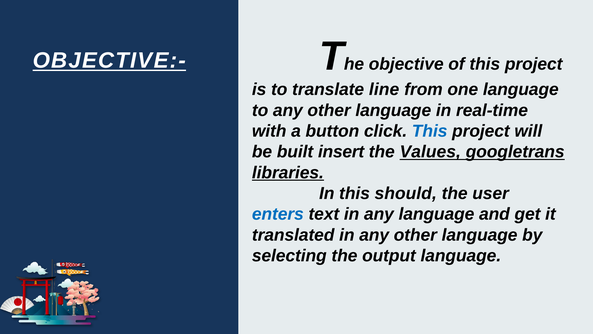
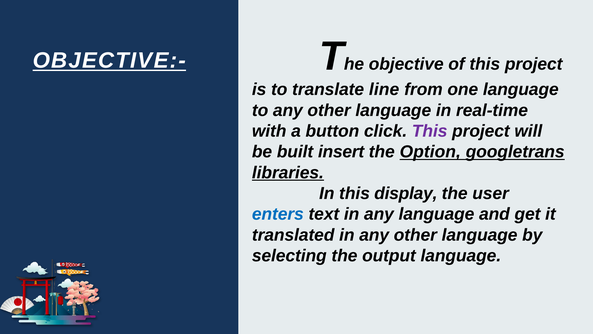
This at (430, 131) colour: blue -> purple
Values: Values -> Option
should: should -> display
